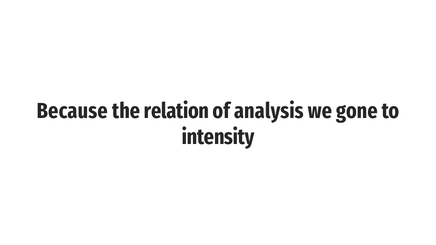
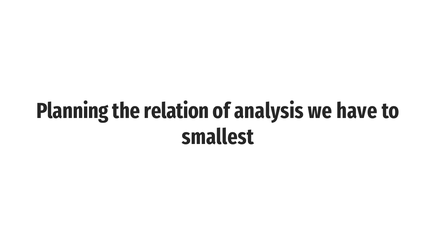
Because: Because -> Planning
gone: gone -> have
intensity: intensity -> smallest
